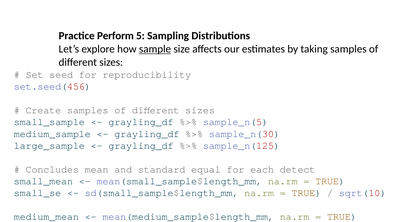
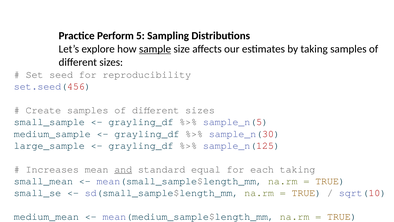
Concludes at (52, 169): Concludes -> Increases
and underline: none -> present
each detect: detect -> taking
